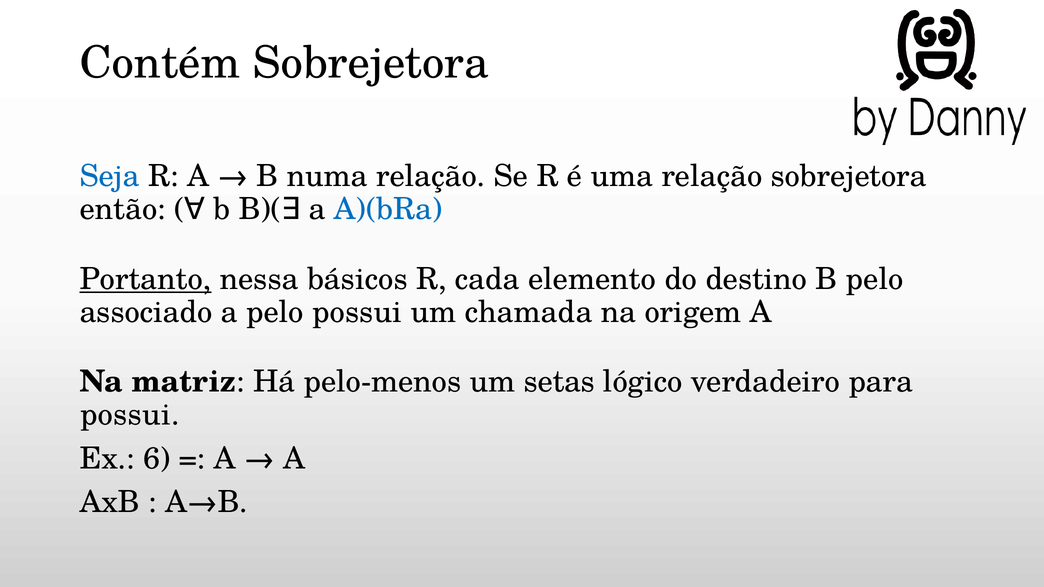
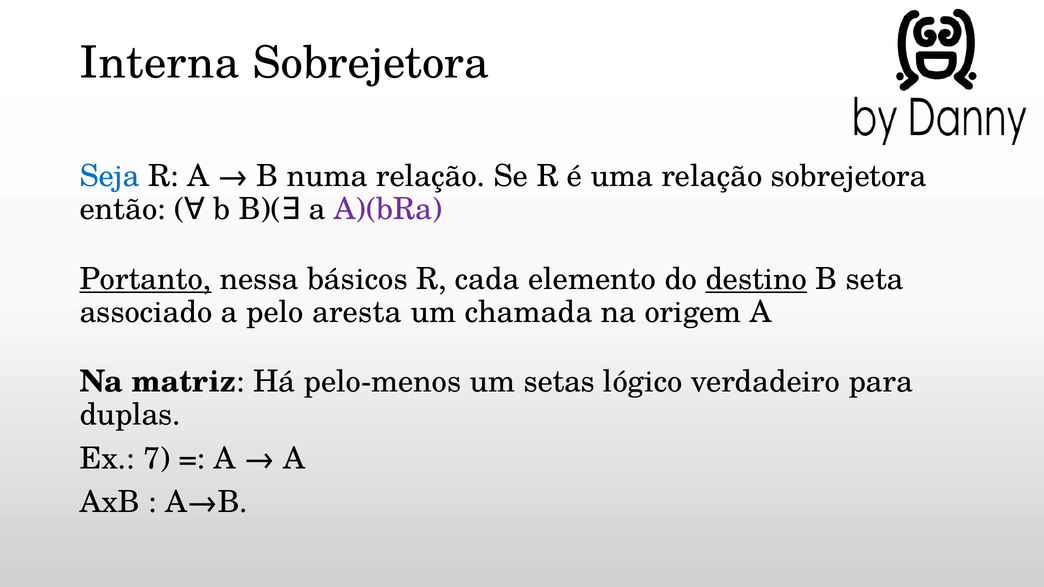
Contém: Contém -> Interna
A)(bRa colour: blue -> purple
destino underline: none -> present
B pelo: pelo -> seta
pelo possui: possui -> aresta
possui at (130, 415): possui -> duplas
6: 6 -> 7
